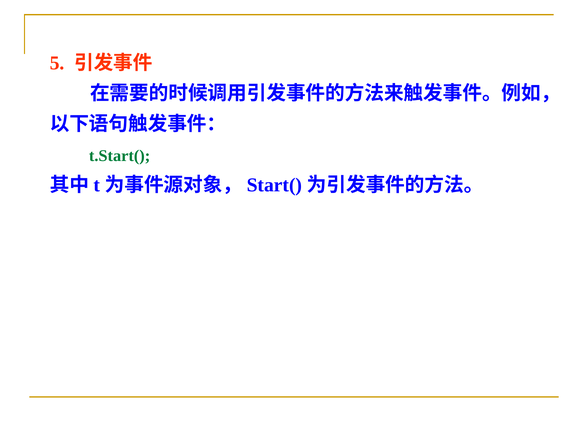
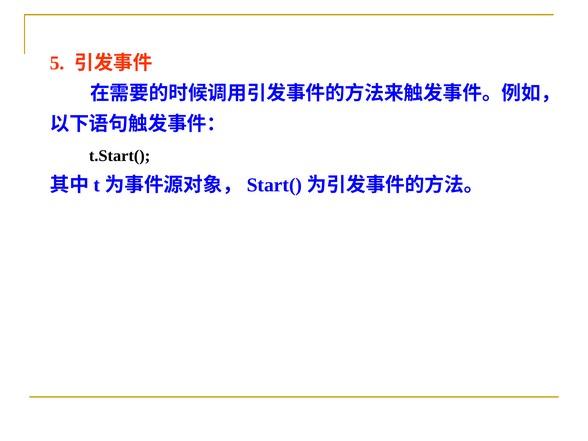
t.Start( colour: green -> black
